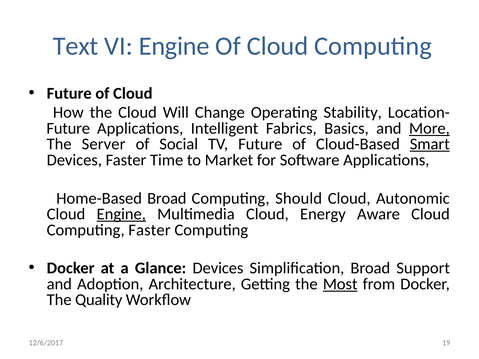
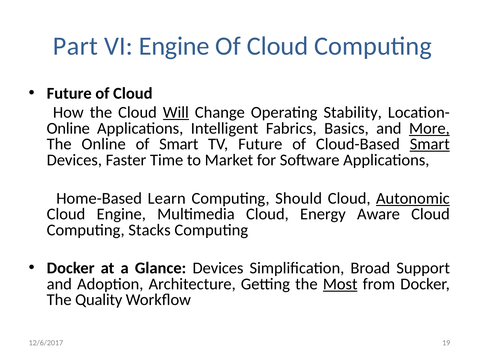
Text: Text -> Part
Will underline: none -> present
Future at (68, 128): Future -> Online
The Server: Server -> Online
of Social: Social -> Smart
Home-Based Broad: Broad -> Learn
Autonomic underline: none -> present
Engine at (121, 214) underline: present -> none
Computing Faster: Faster -> Stacks
